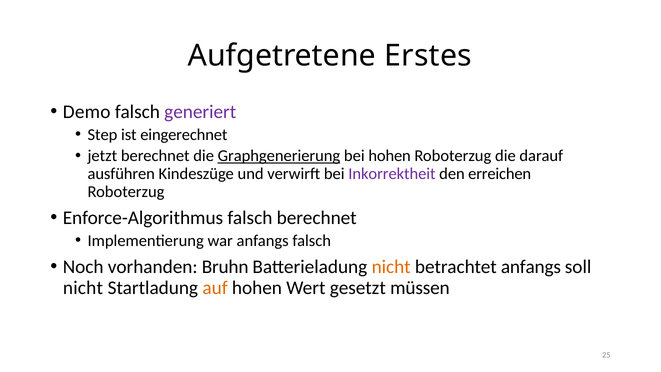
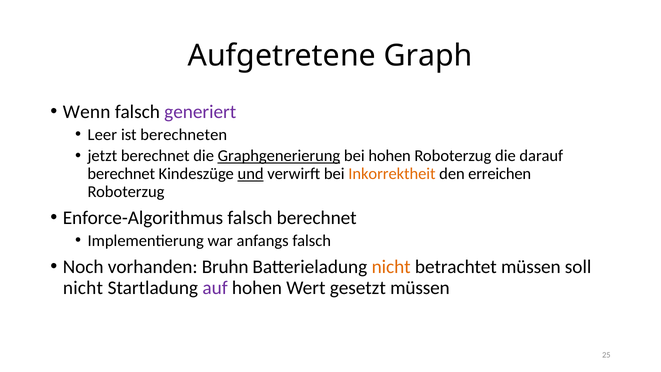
Erstes: Erstes -> Graph
Demo: Demo -> Wenn
Step: Step -> Leer
eingerechnet: eingerechnet -> berechneten
ausführen at (121, 174): ausführen -> berechnet
und underline: none -> present
Inkorrektheit colour: purple -> orange
betrachtet anfangs: anfangs -> müssen
auf colour: orange -> purple
